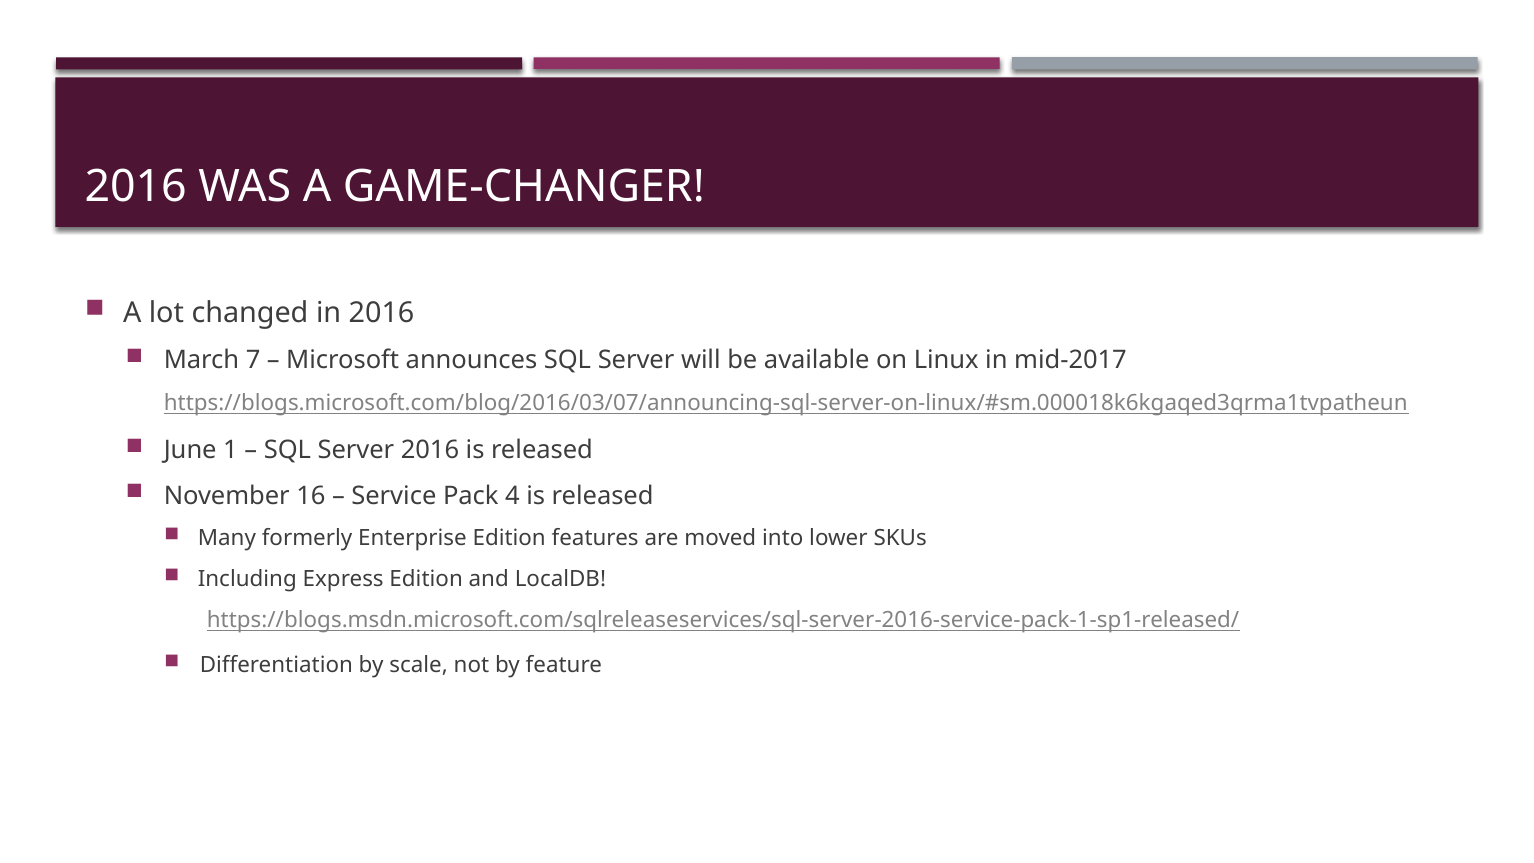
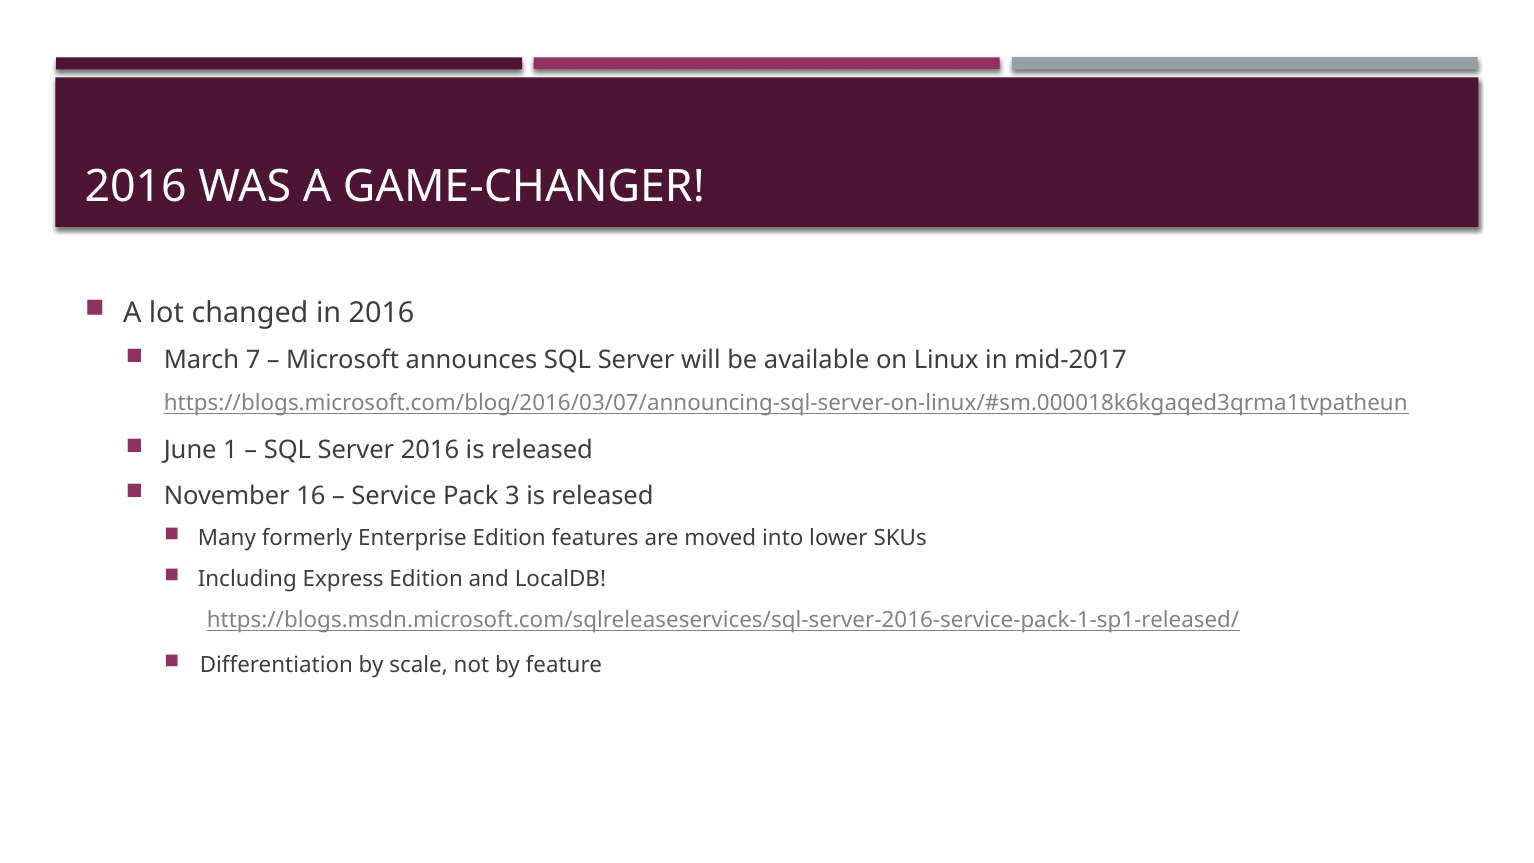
4: 4 -> 3
